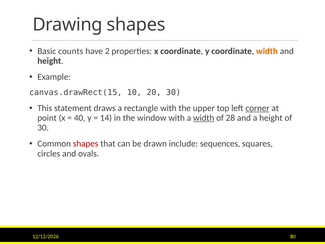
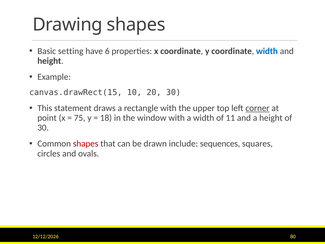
counts: counts -> setting
2: 2 -> 6
width at (267, 51) colour: orange -> blue
40: 40 -> 75
14: 14 -> 18
width at (204, 118) underline: present -> none
28: 28 -> 11
